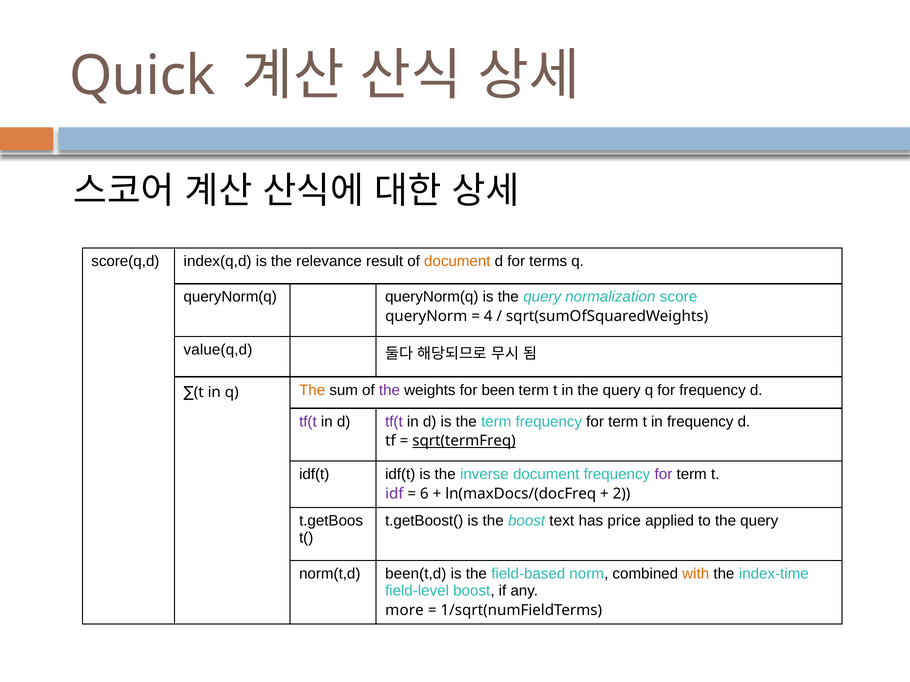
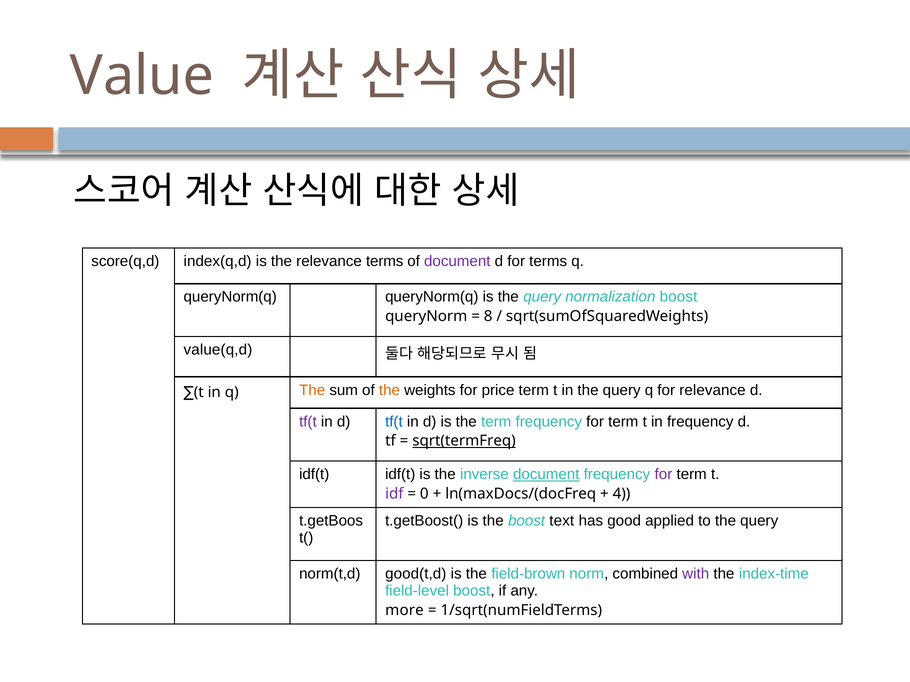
Quick: Quick -> Value
relevance result: result -> terms
document at (457, 261) colour: orange -> purple
normalization score: score -> boost
4: 4 -> 8
the at (389, 390) colour: purple -> orange
been: been -> price
for frequency: frequency -> relevance
tf(t at (394, 422) colour: purple -> blue
document at (546, 475) underline: none -> present
6: 6 -> 0
2: 2 -> 4
price: price -> good
been(t,d: been(t,d -> good(t,d
field-based: field-based -> field-brown
with colour: orange -> purple
